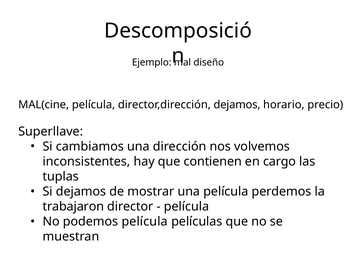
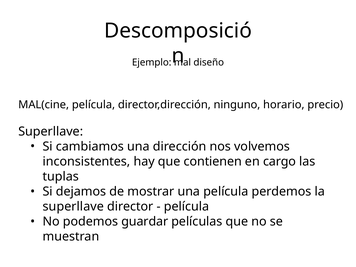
director,dirección dejamos: dejamos -> ninguno
trabajaron at (73, 207): trabajaron -> superllave
podemos película: película -> guardar
